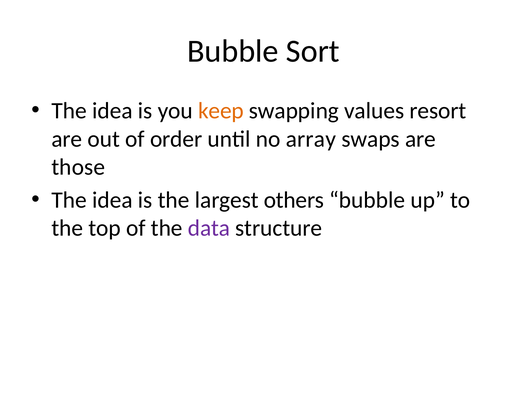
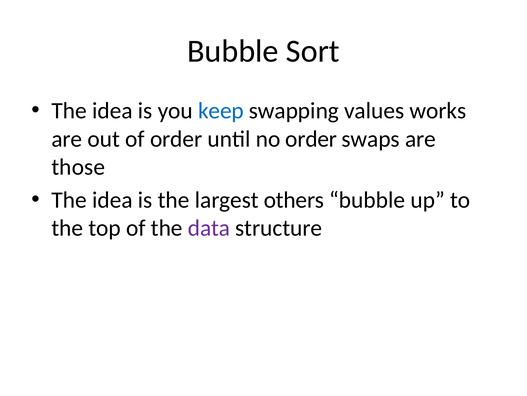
keep colour: orange -> blue
resort: resort -> works
no array: array -> order
